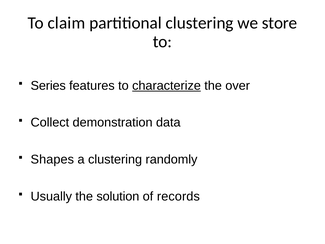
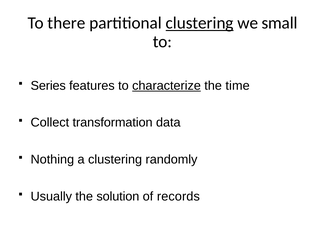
claim: claim -> there
clustering at (200, 23) underline: none -> present
store: store -> small
over: over -> time
demonstration: demonstration -> transformation
Shapes: Shapes -> Nothing
